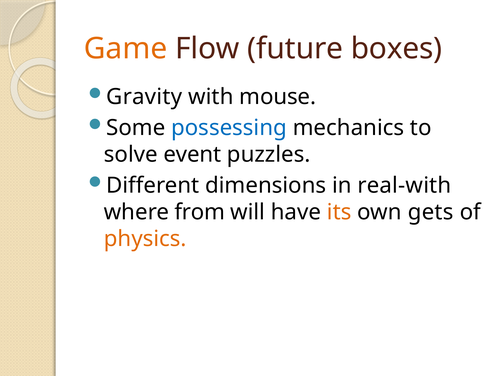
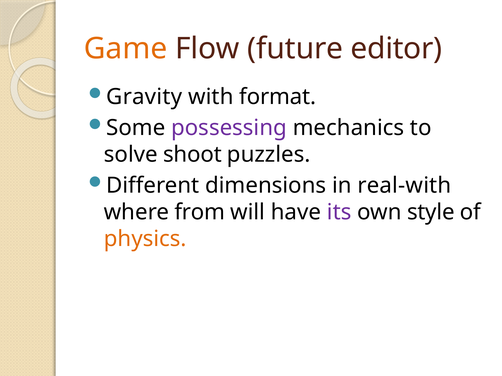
boxes: boxes -> editor
mouse: mouse -> format
possessing colour: blue -> purple
event: event -> shoot
its colour: orange -> purple
gets: gets -> style
